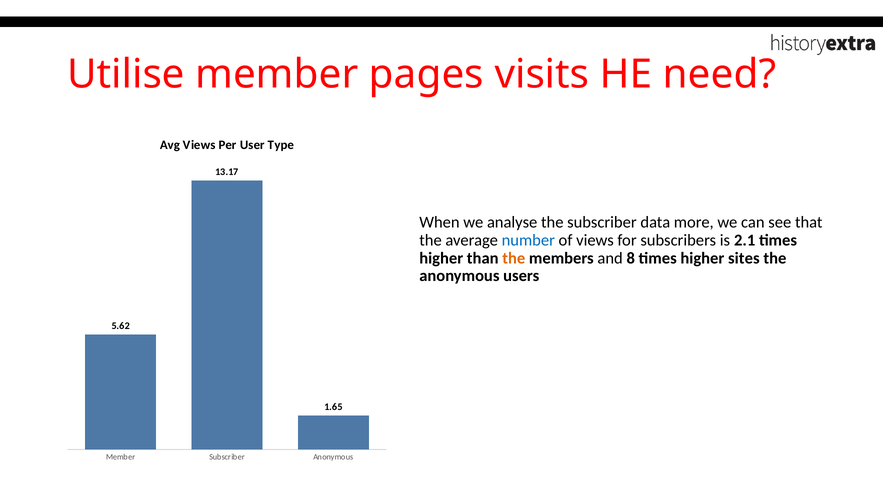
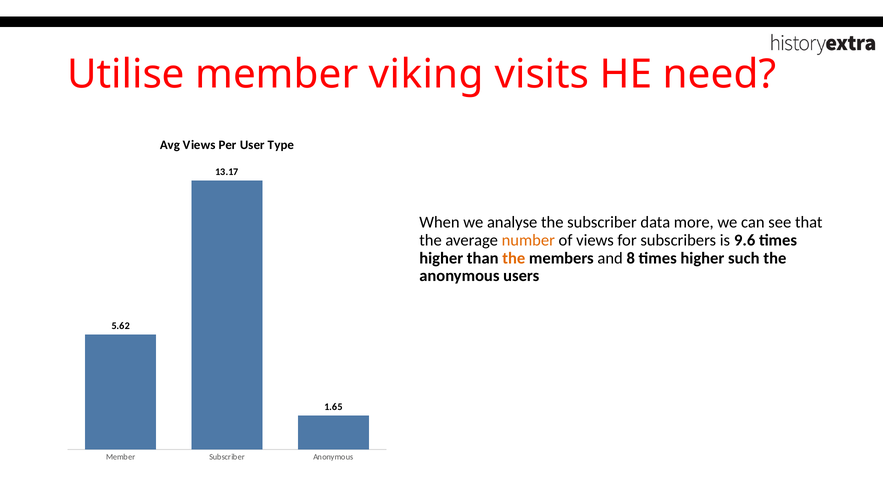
pages: pages -> viking
number colour: blue -> orange
2.1: 2.1 -> 9.6
sites: sites -> such
